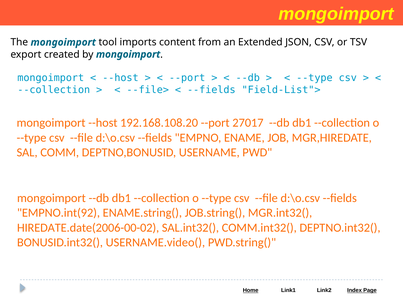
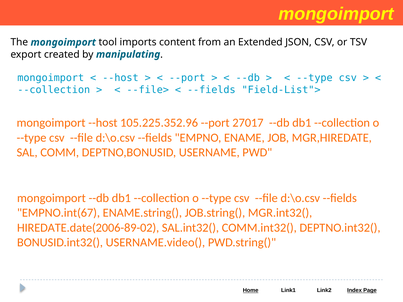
by mongoimport: mongoimport -> manipulating
192.168.108.20: 192.168.108.20 -> 105.225.352.96
EMPNO.int(92: EMPNO.int(92 -> EMPNO.int(67
HIREDATE.date(2006-00-02: HIREDATE.date(2006-00-02 -> HIREDATE.date(2006-89-02
